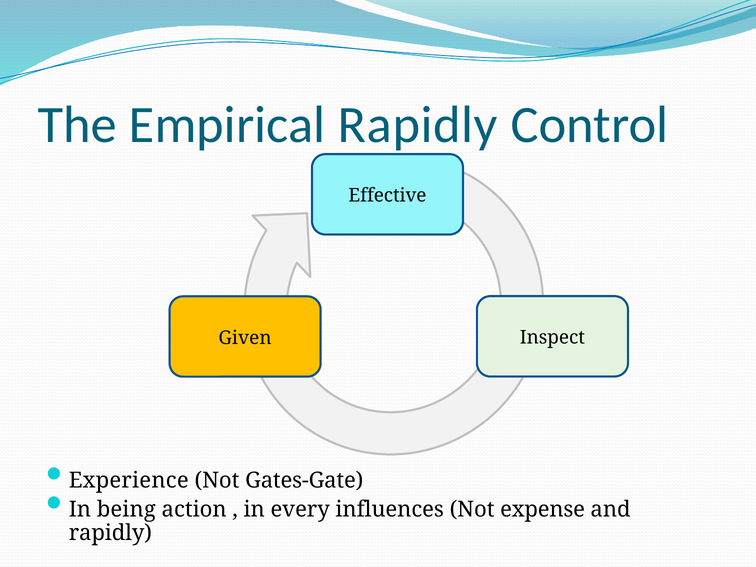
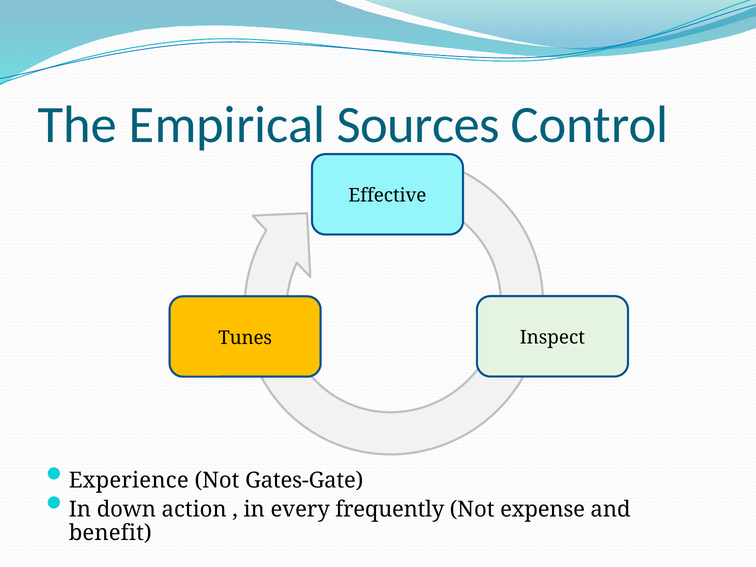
Empirical Rapidly: Rapidly -> Sources
Given: Given -> Tunes
being: being -> down
influences: influences -> frequently
rapidly at (110, 533): rapidly -> benefit
